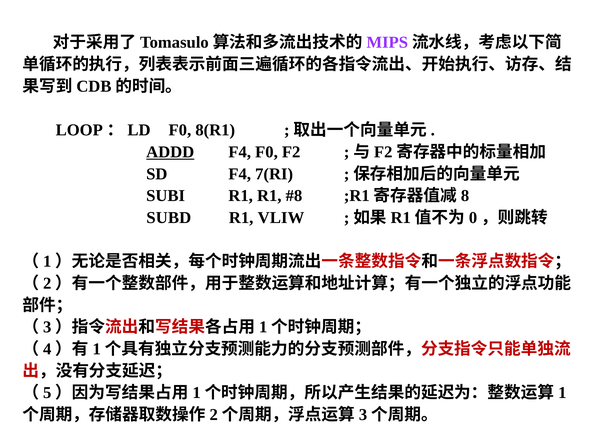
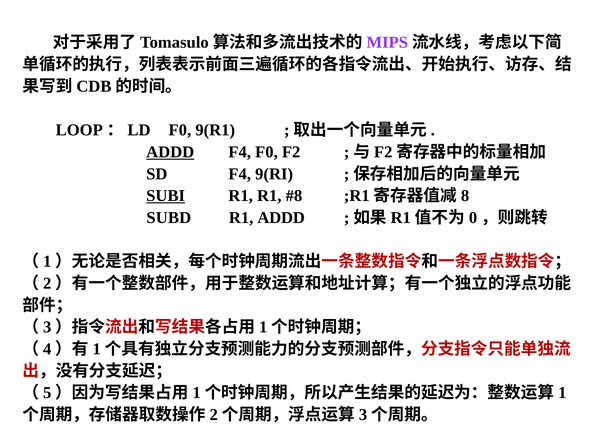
8(R1: 8(R1 -> 9(R1
7(RI: 7(RI -> 9(RI
SUBI underline: none -> present
R1 VLIW: VLIW -> ADDD
